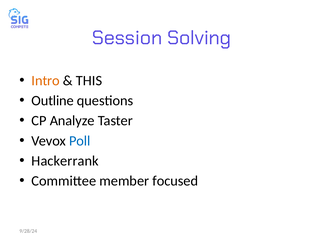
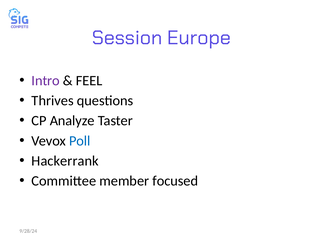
Solving: Solving -> Europe
Intro colour: orange -> purple
THIS: THIS -> FEEL
Outline: Outline -> Thrives
